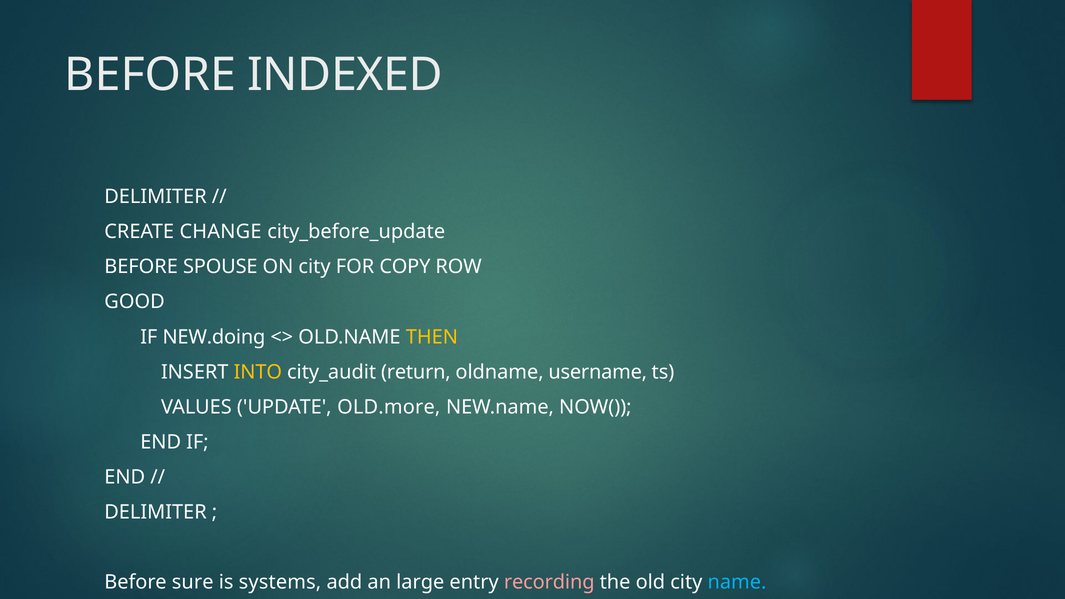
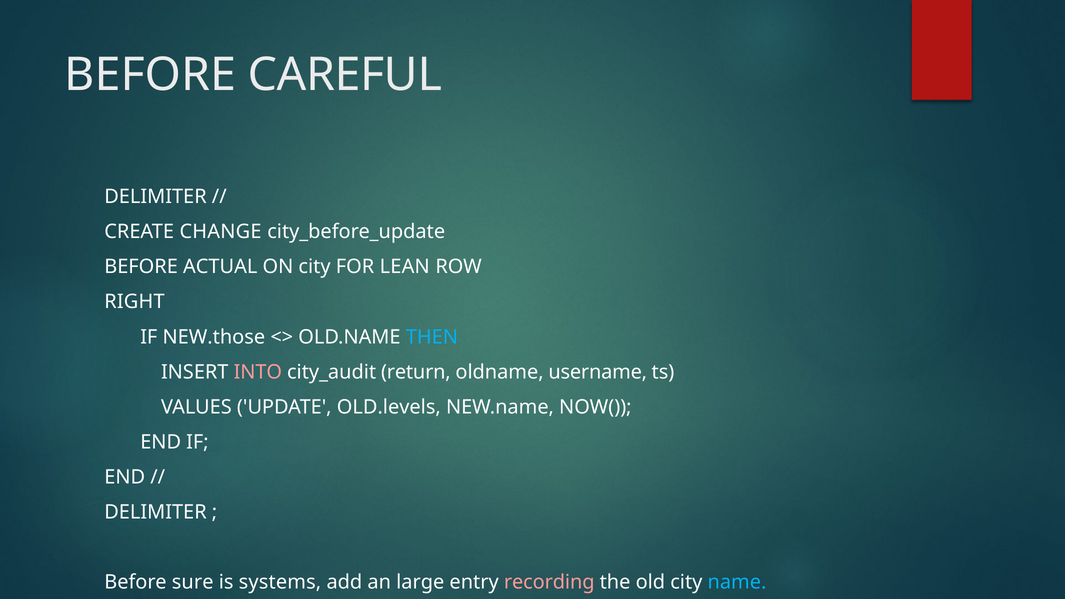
INDEXED: INDEXED -> CAREFUL
SPOUSE: SPOUSE -> ACTUAL
COPY: COPY -> LEAN
GOOD: GOOD -> RIGHT
NEW.doing: NEW.doing -> NEW.those
THEN colour: yellow -> light blue
INTO colour: yellow -> pink
OLD.more: OLD.more -> OLD.levels
